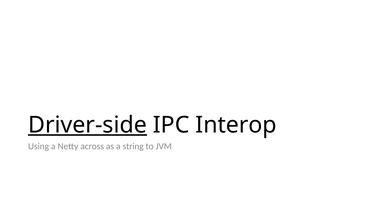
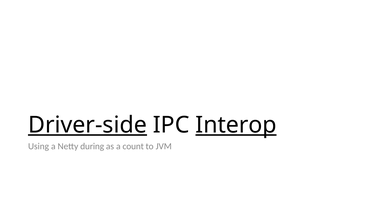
Interop underline: none -> present
across: across -> during
string: string -> count
